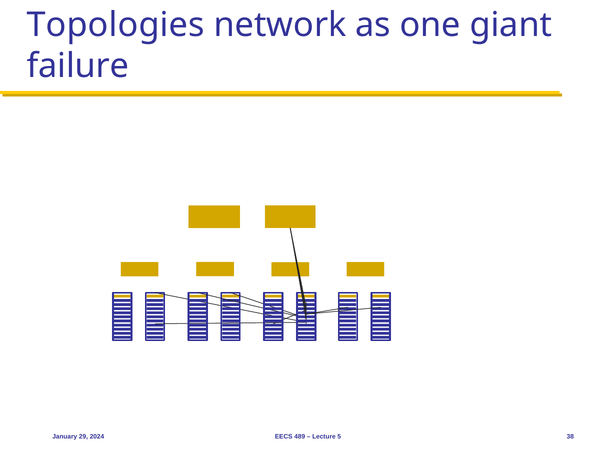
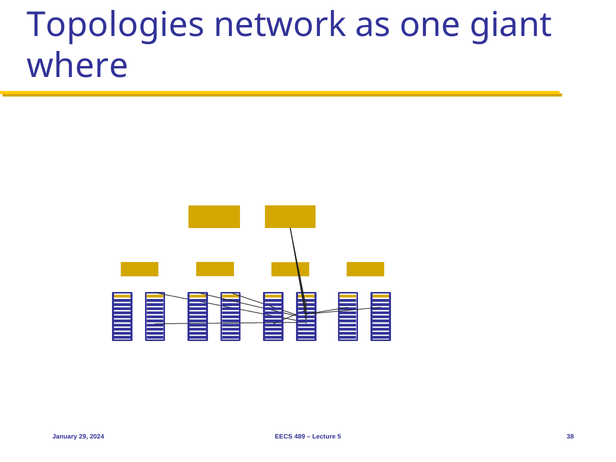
failure: failure -> where
